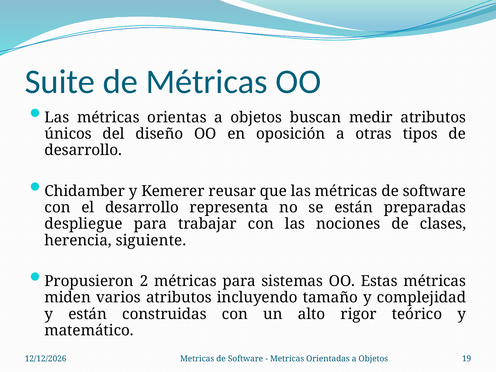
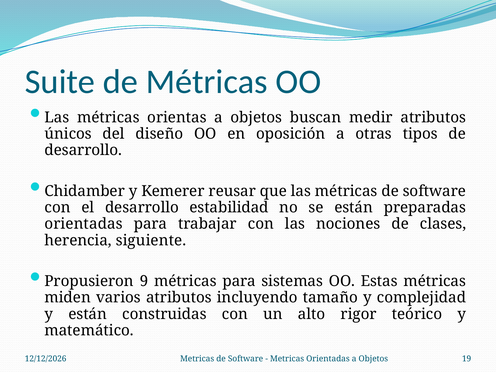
representa: representa -> estabilidad
despliegue at (84, 224): despliegue -> orientadas
2: 2 -> 9
